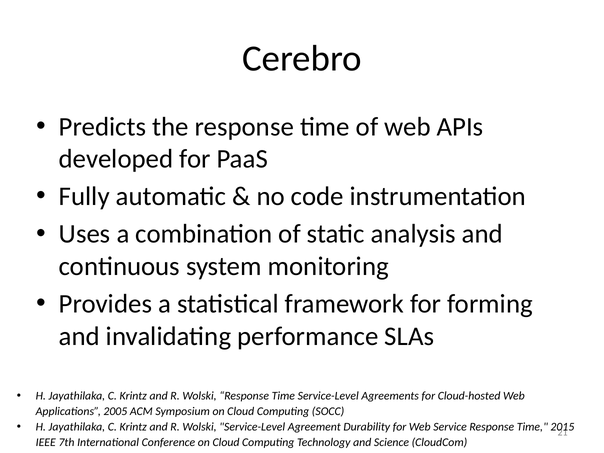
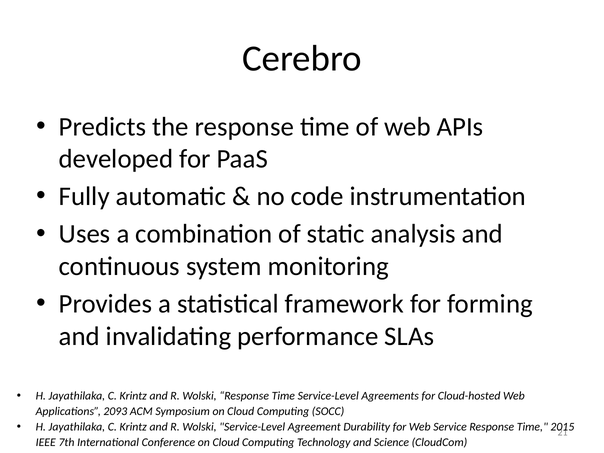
2005: 2005 -> 2093
